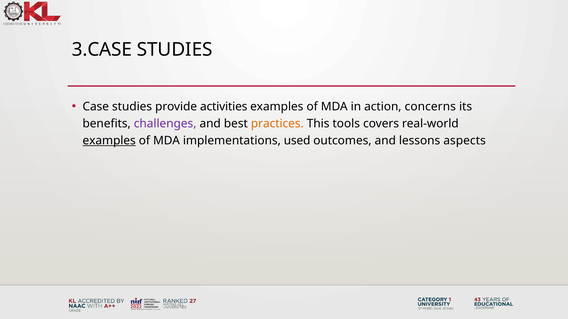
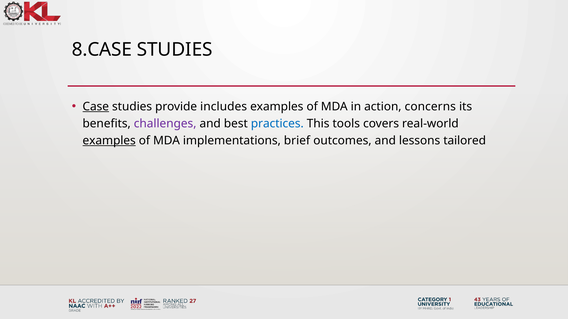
3.CASE: 3.CASE -> 8.CASE
Case underline: none -> present
activities: activities -> includes
practices colour: orange -> blue
used: used -> brief
aspects: aspects -> tailored
